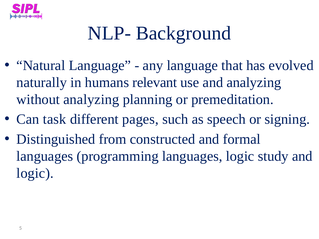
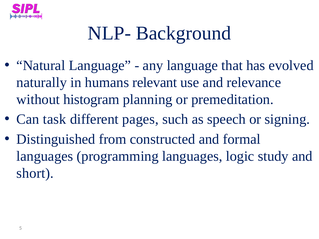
and analyzing: analyzing -> relevance
without analyzing: analyzing -> histogram
logic at (35, 173): logic -> short
